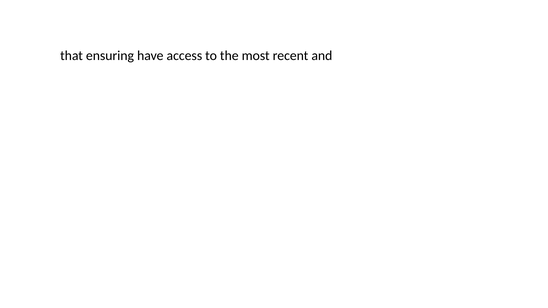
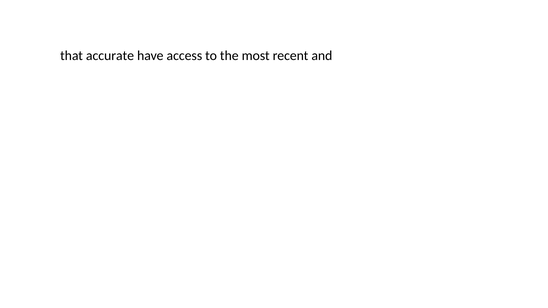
ensuring: ensuring -> accurate
